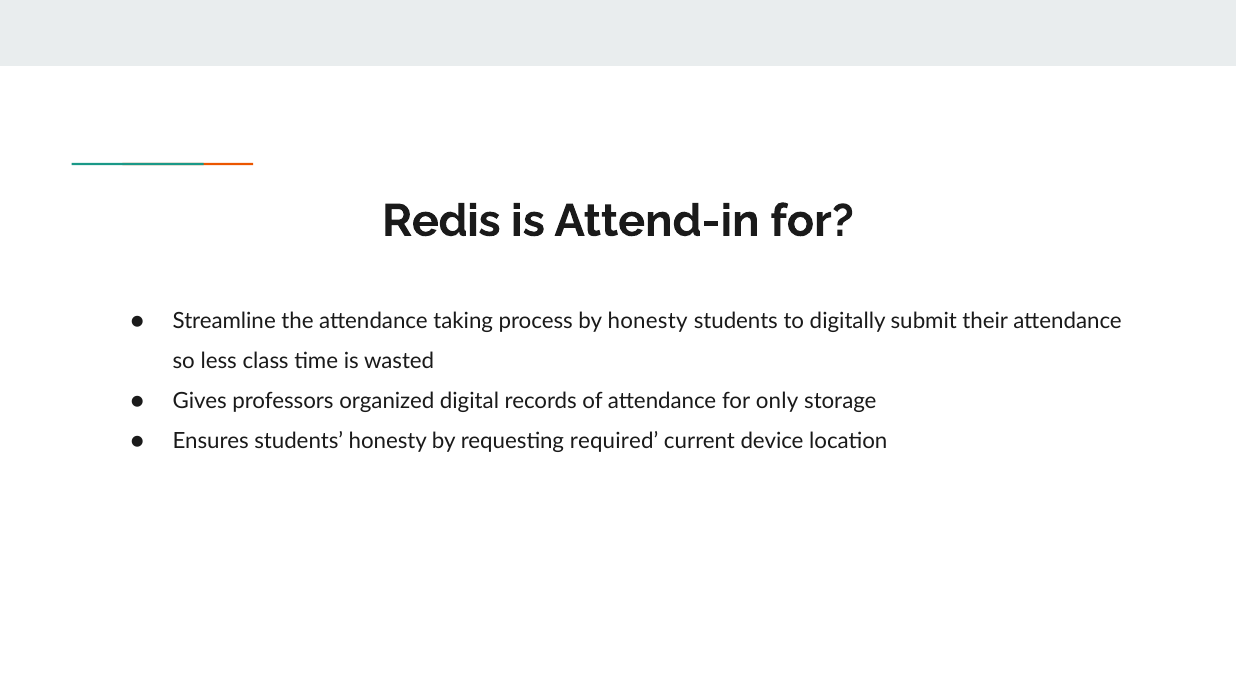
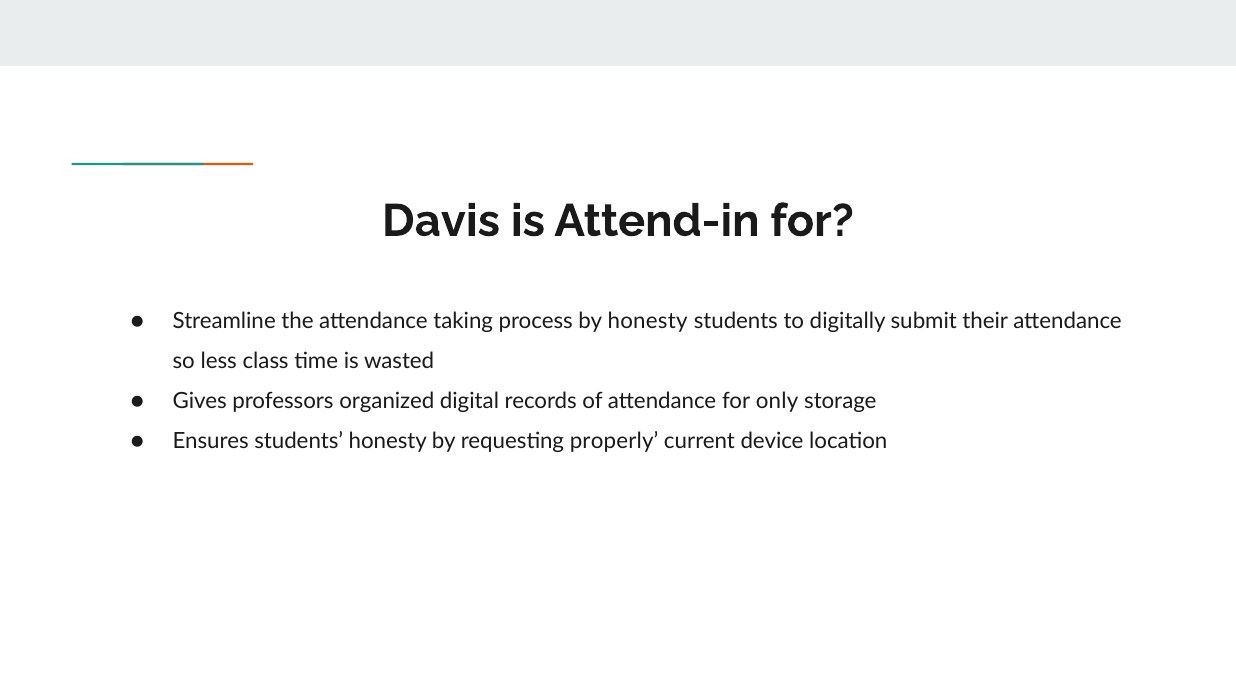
Redis: Redis -> Davis
required: required -> properly
